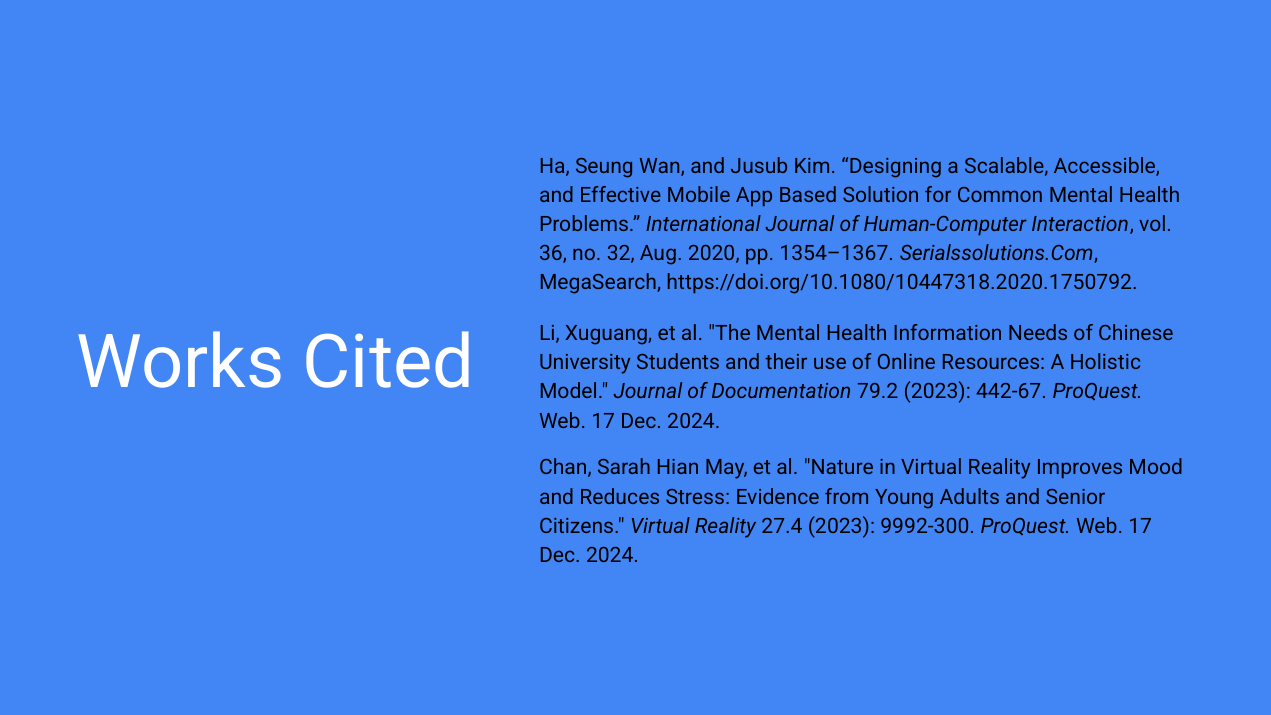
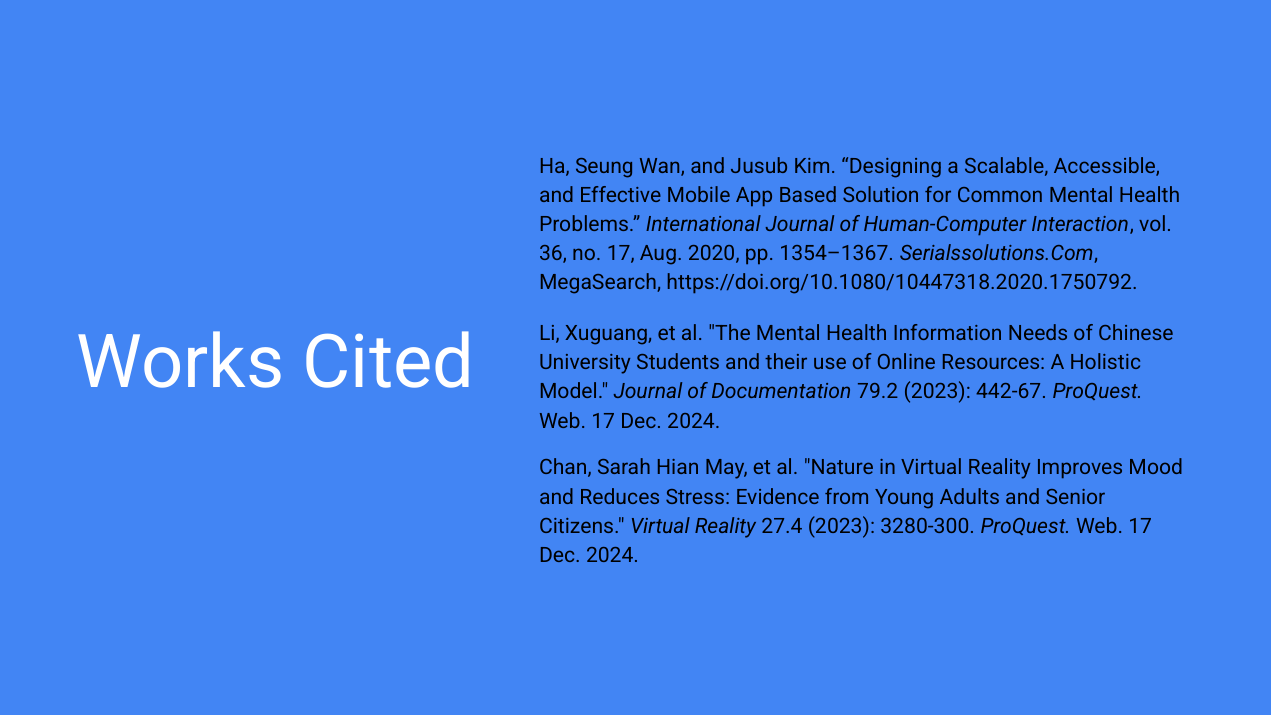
no 32: 32 -> 17
9992-300: 9992-300 -> 3280-300
